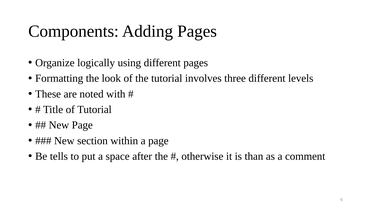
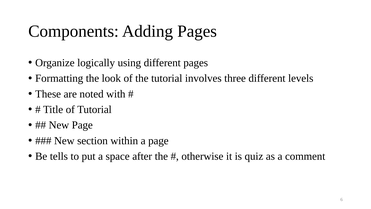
than: than -> quiz
